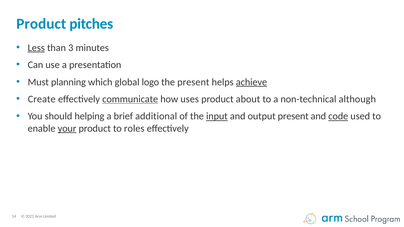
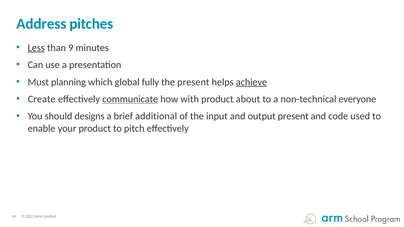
Product at (41, 24): Product -> Address
3: 3 -> 9
logo: logo -> fully
uses: uses -> with
although: although -> everyone
helping: helping -> designs
input underline: present -> none
code underline: present -> none
your underline: present -> none
roles: roles -> pitch
